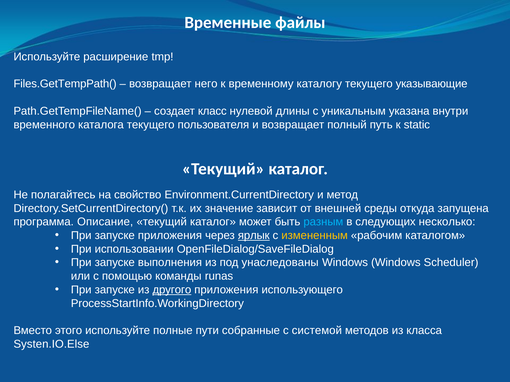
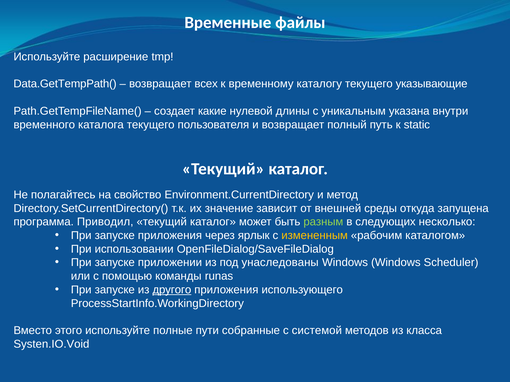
Files.GetTempPath(: Files.GetTempPath( -> Data.GetTempPath(
него: него -> всех
класc: класc -> какие
Описание: Описание -> Приводил
разным colour: light blue -> light green
ярлык underline: present -> none
выполнения: выполнения -> приложении
Systen.IO.Else: Systen.IO.Else -> Systen.IO.Void
